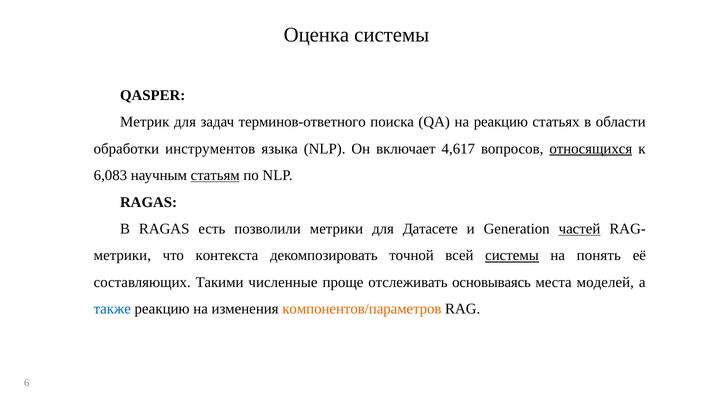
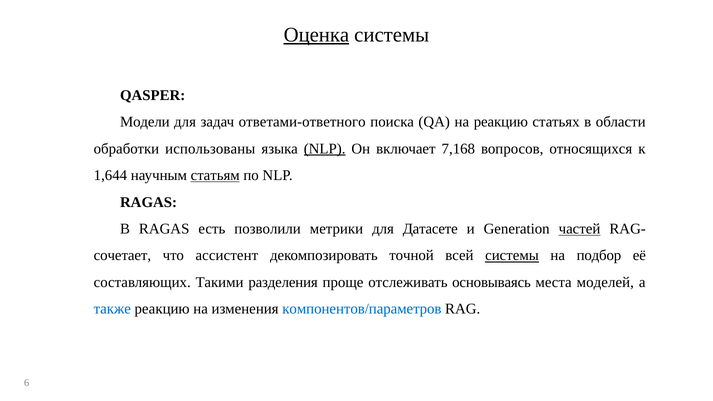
Оценка underline: none -> present
Метрик: Метрик -> Модели
терминов-ответного: терминов-ответного -> ответами-ответного
инструментов: инструментов -> использованы
NLP at (325, 149) underline: none -> present
4,617: 4,617 -> 7,168
относящихся underline: present -> none
6,083: 6,083 -> 1,644
метрики at (122, 256): метрики -> сочетает
контекста: контекста -> ассистент
понять: понять -> подбор
численные: численные -> разделения
компонентов/параметров colour: orange -> blue
